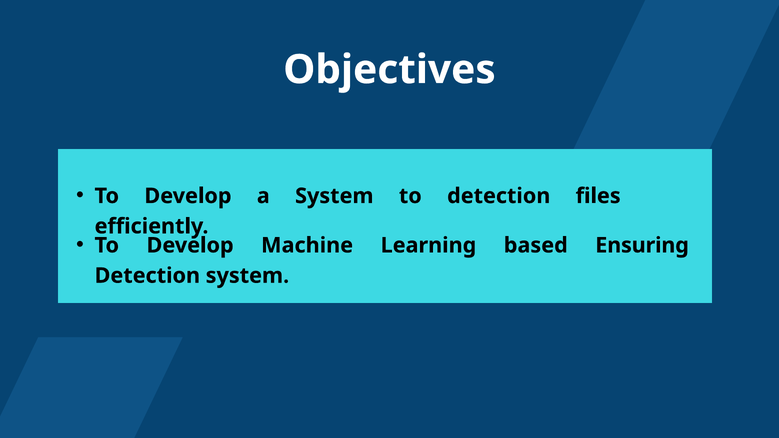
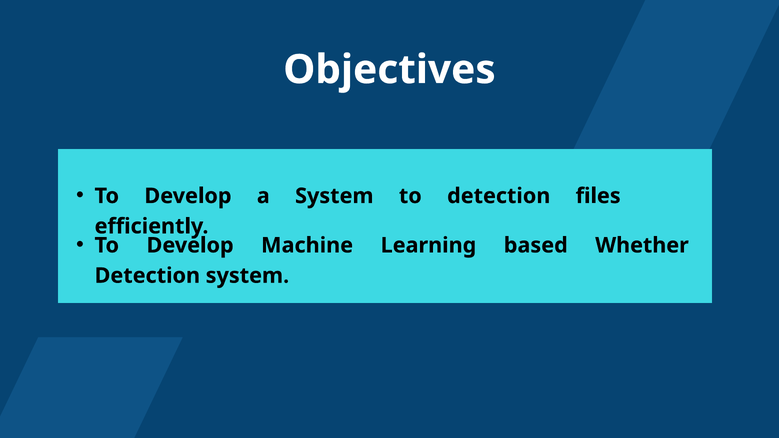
Ensuring: Ensuring -> Whether
